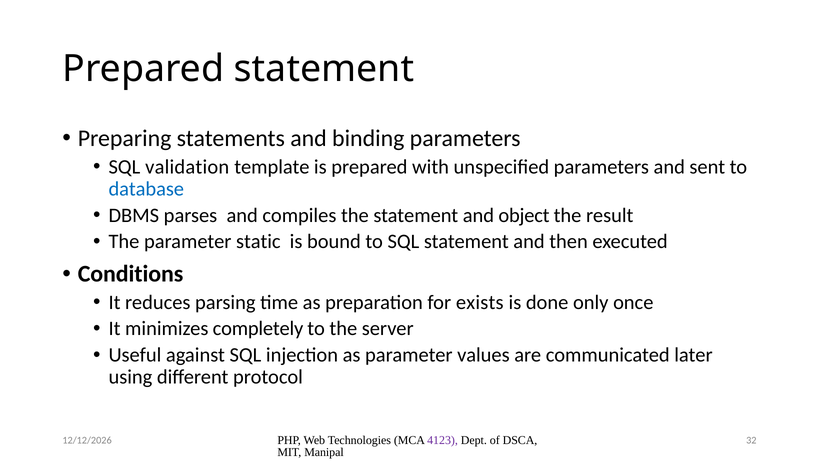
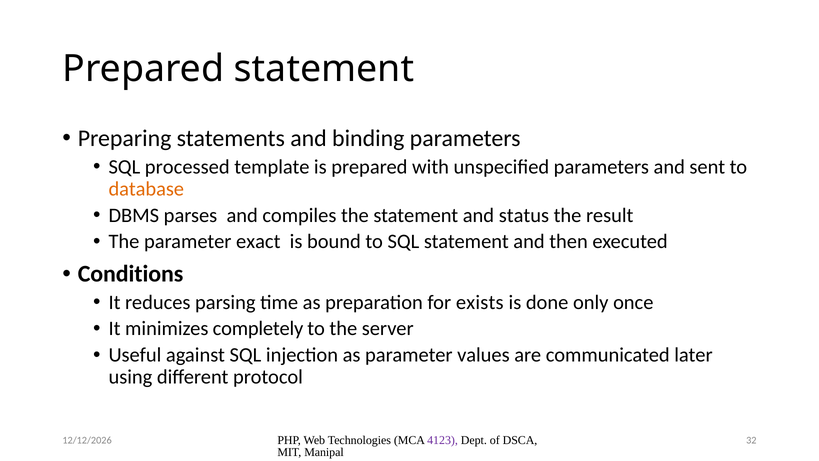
validation: validation -> processed
database colour: blue -> orange
object: object -> status
static: static -> exact
